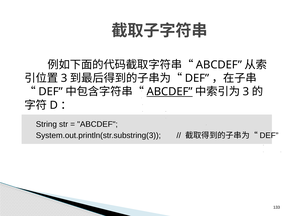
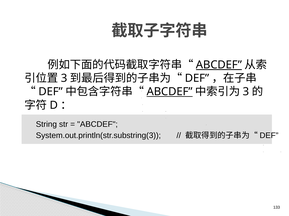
ABCDEF at (219, 65) underline: none -> present
